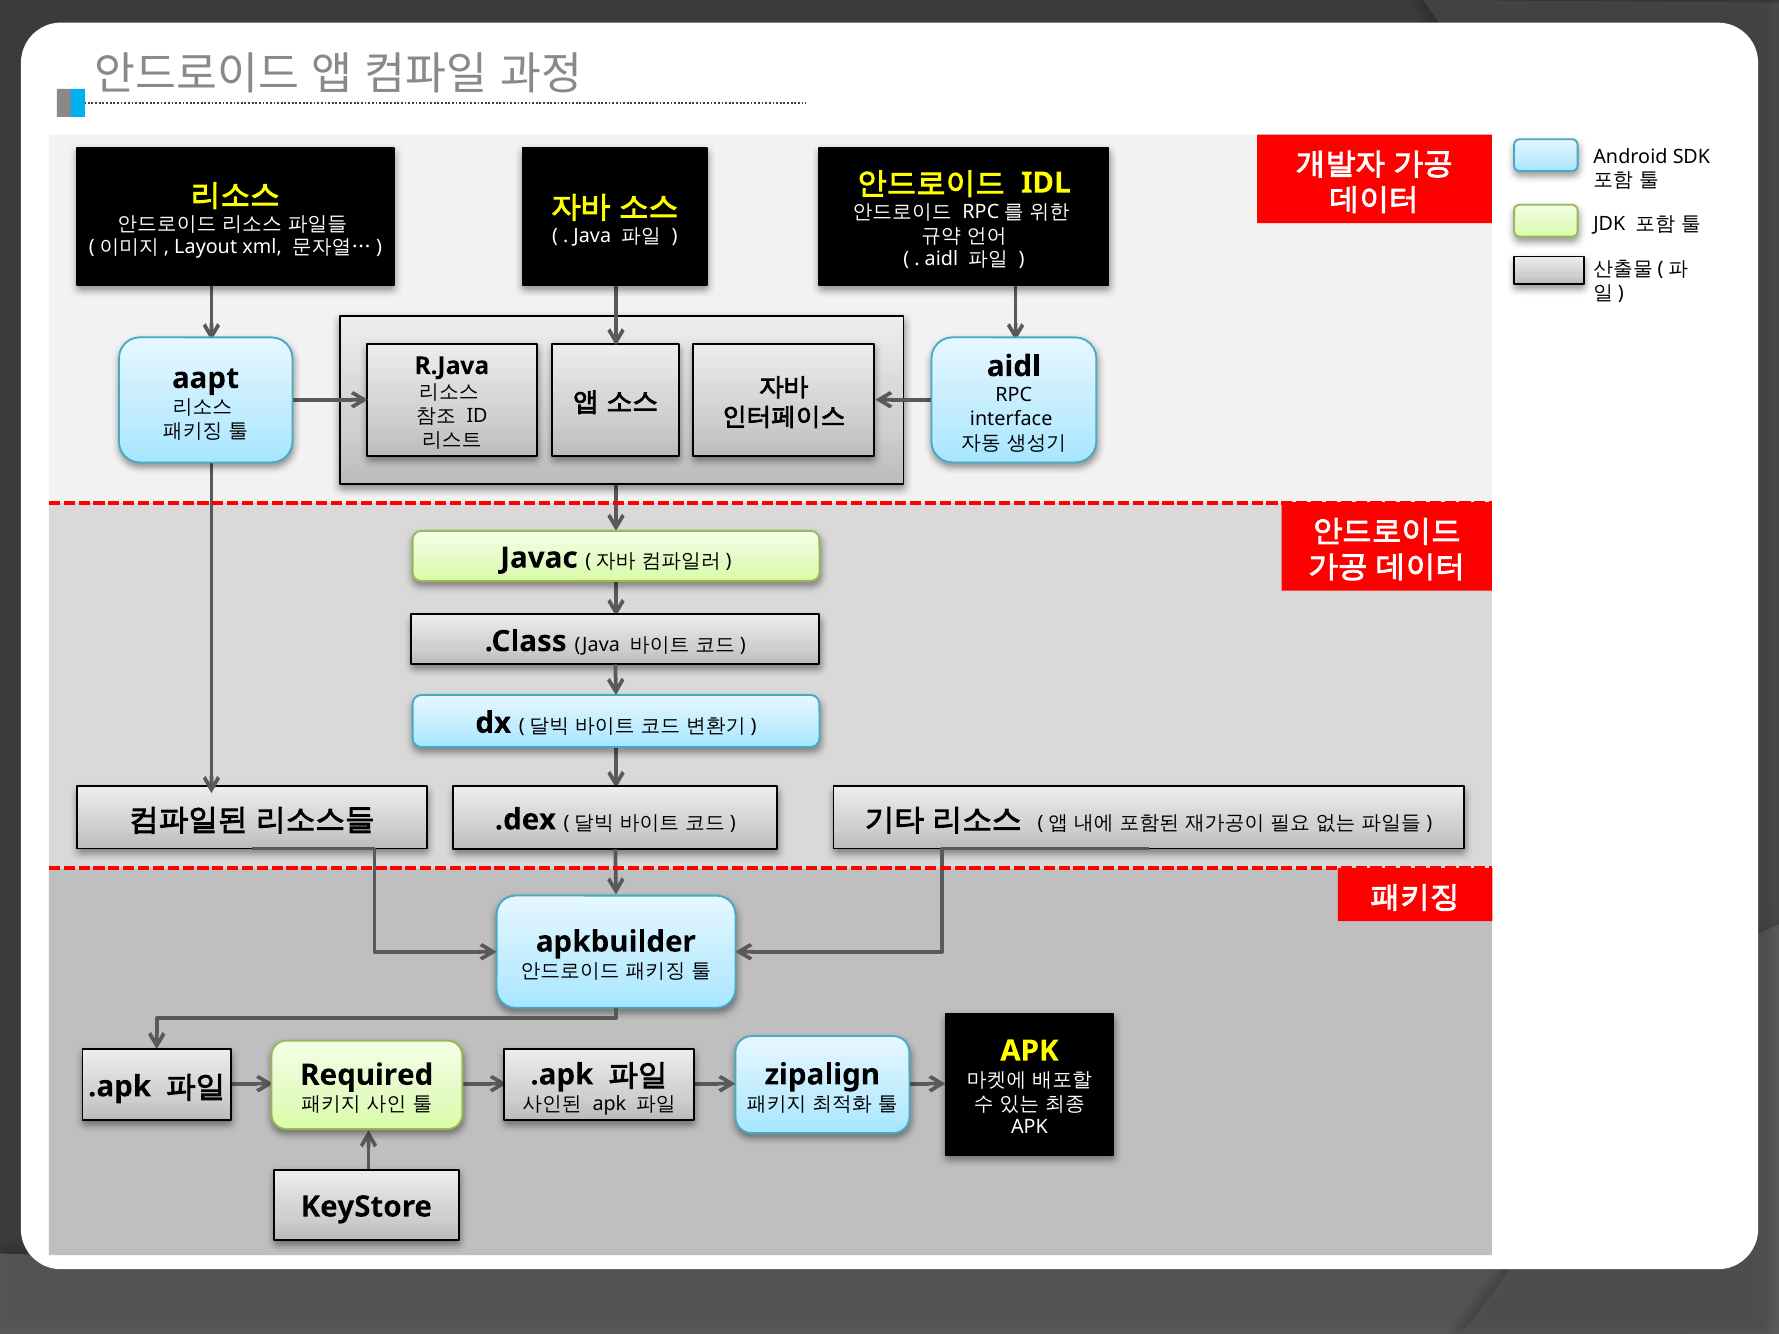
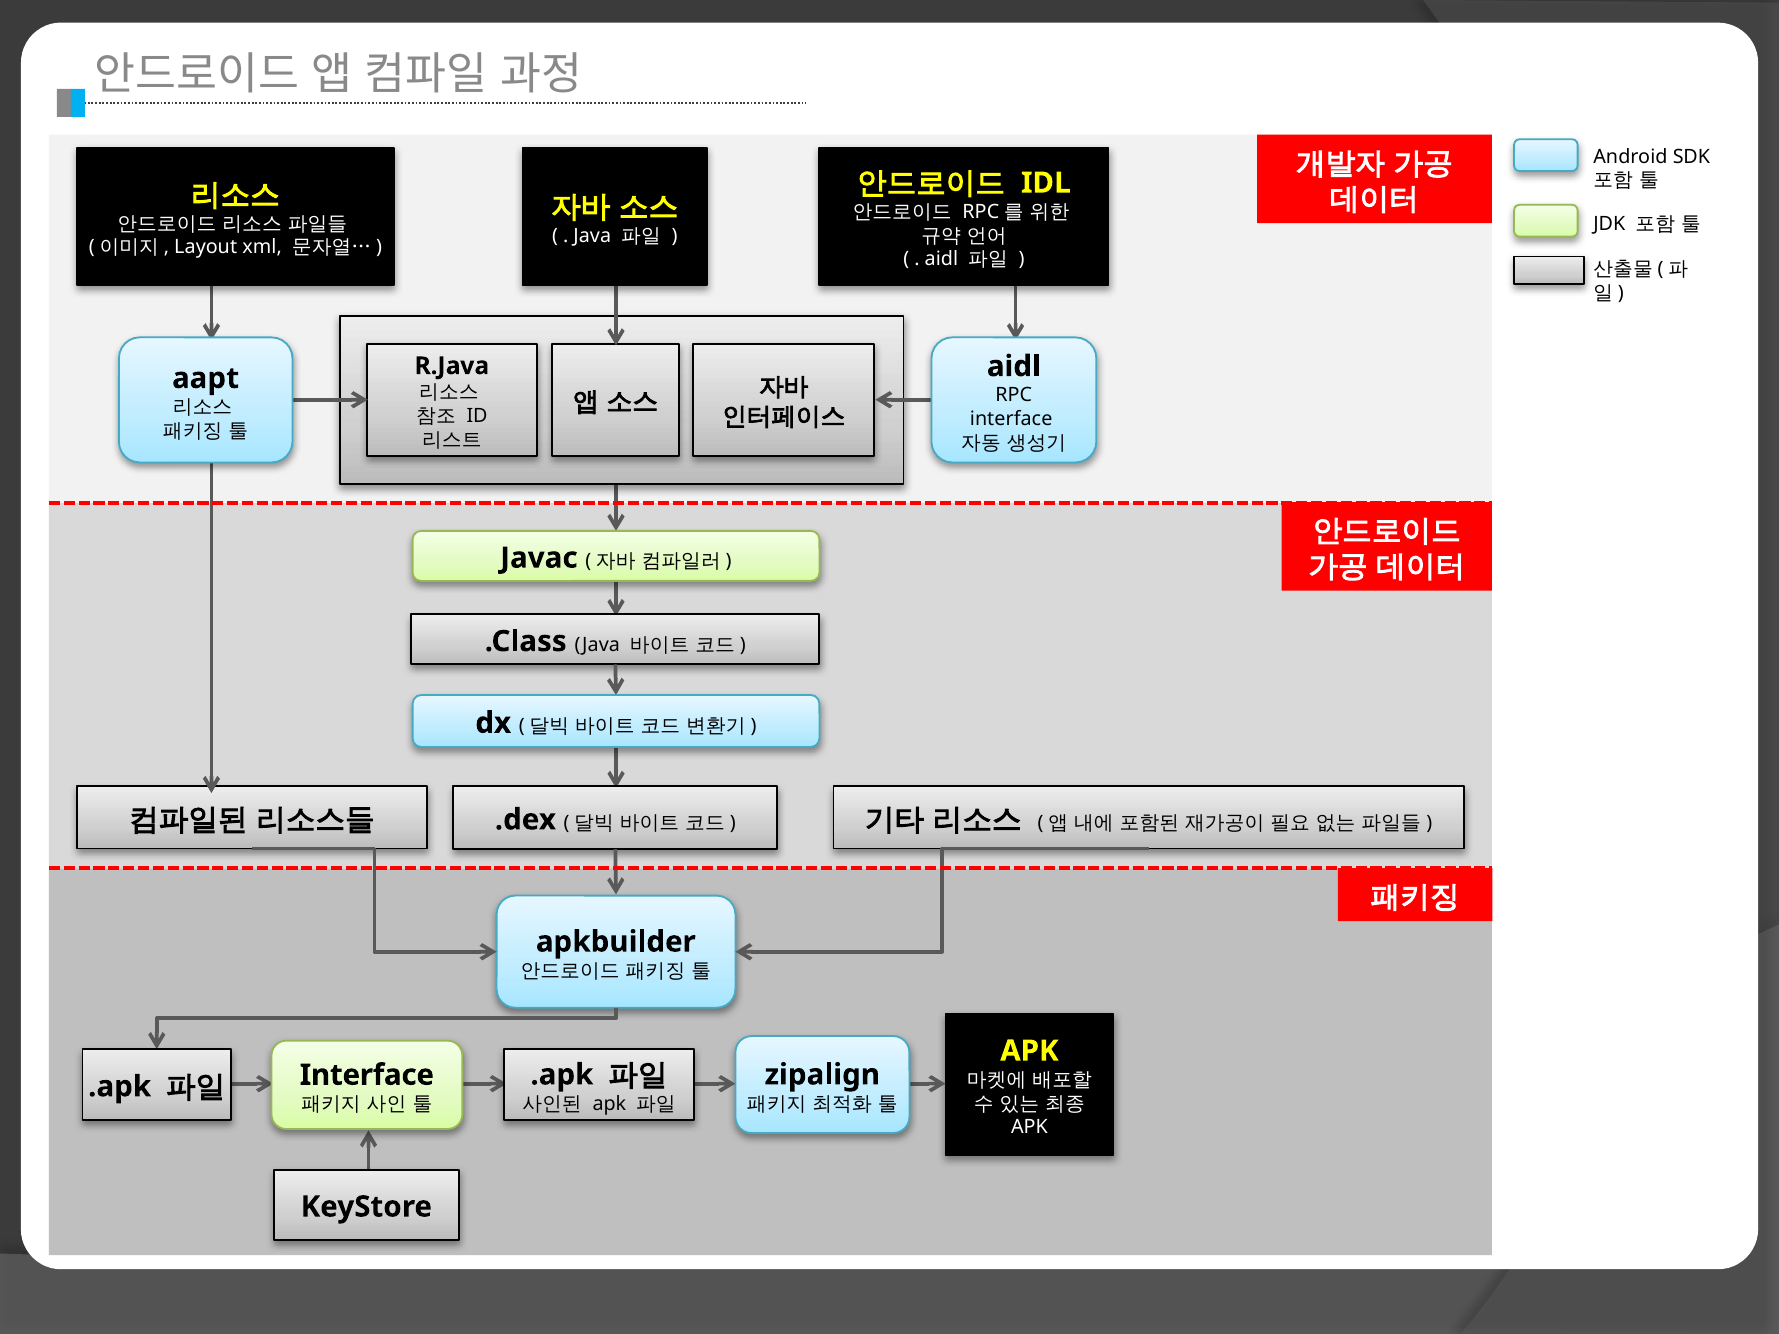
Required at (367, 1075): Required -> Interface
